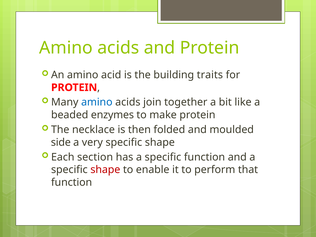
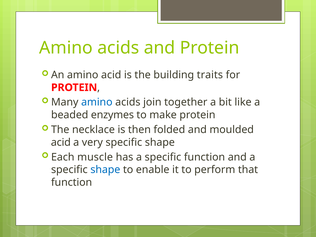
side at (61, 142): side -> acid
section: section -> muscle
shape at (105, 170) colour: red -> blue
